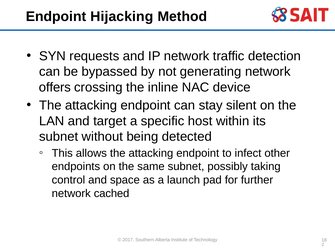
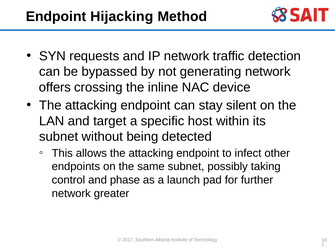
space: space -> phase
cached: cached -> greater
